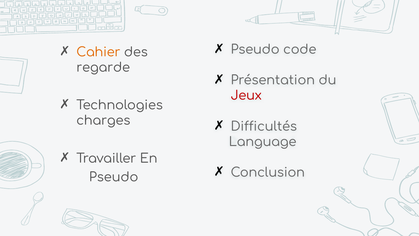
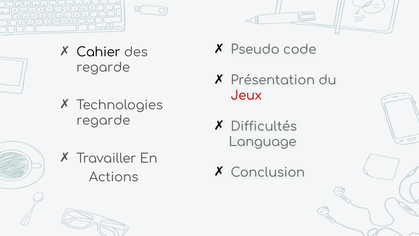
Cahier colour: orange -> black
charges at (103, 121): charges -> regarde
Pseudo at (114, 177): Pseudo -> Actions
